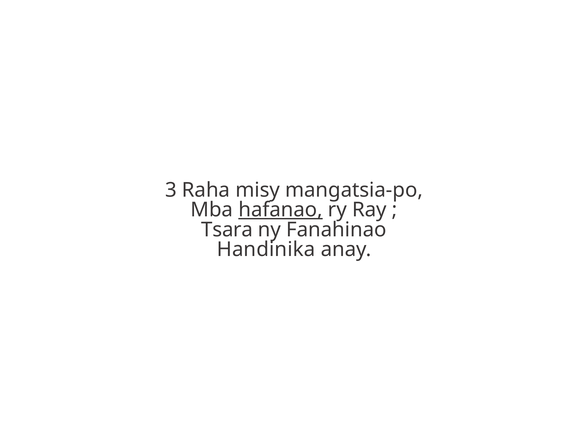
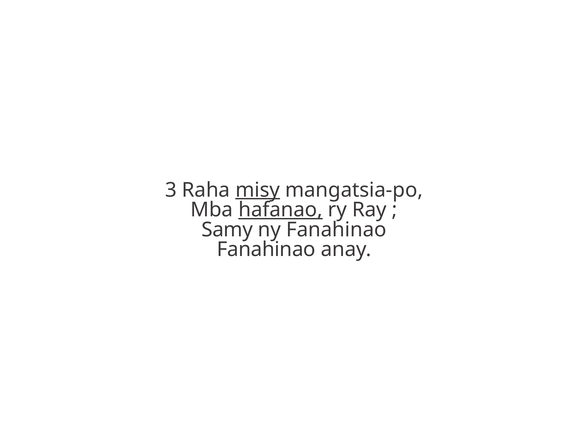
misy underline: none -> present
Tsara: Tsara -> Samy
Handinika at (266, 249): Handinika -> Fanahinao
